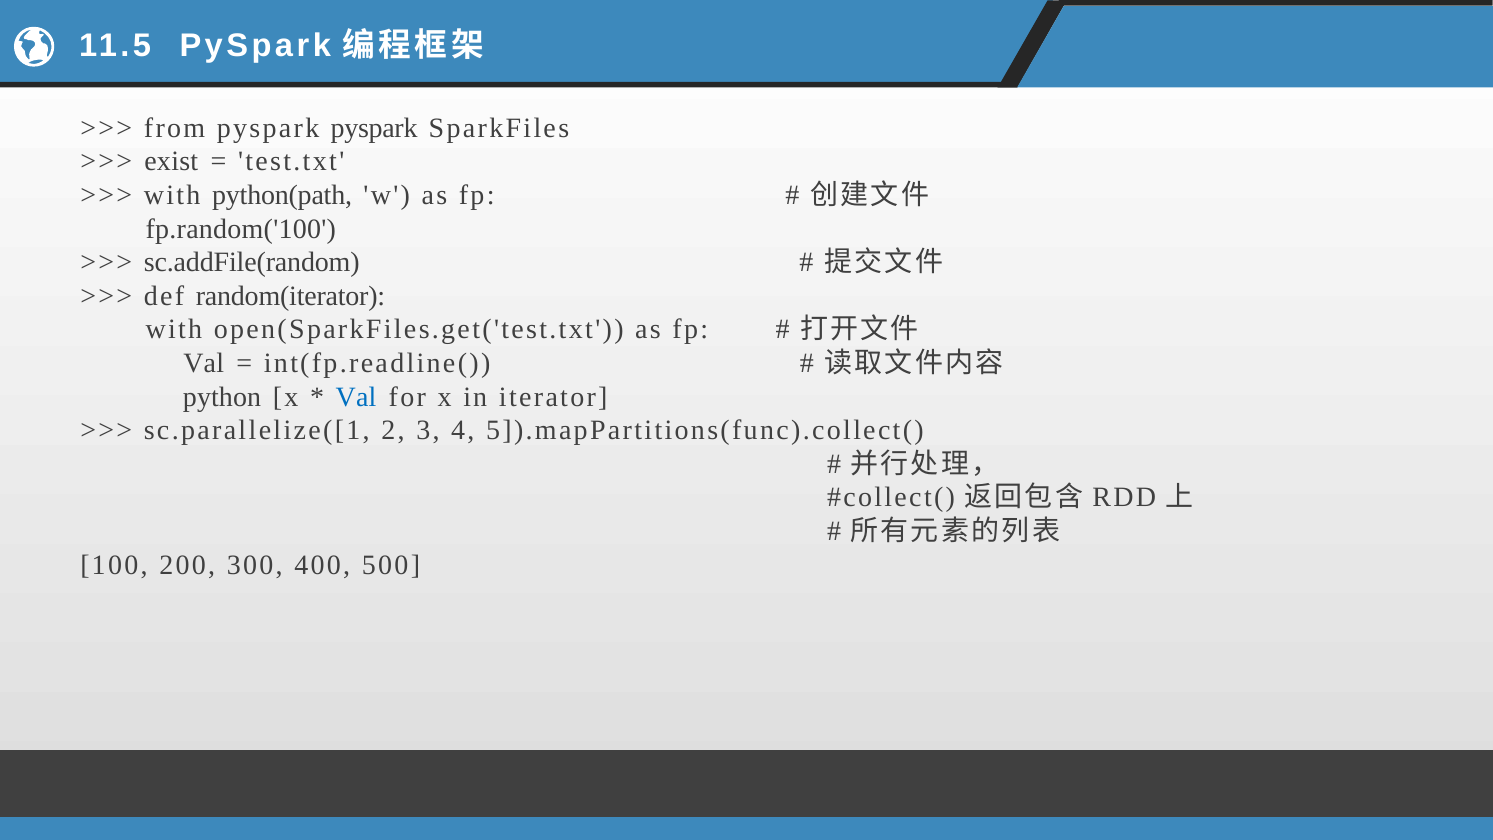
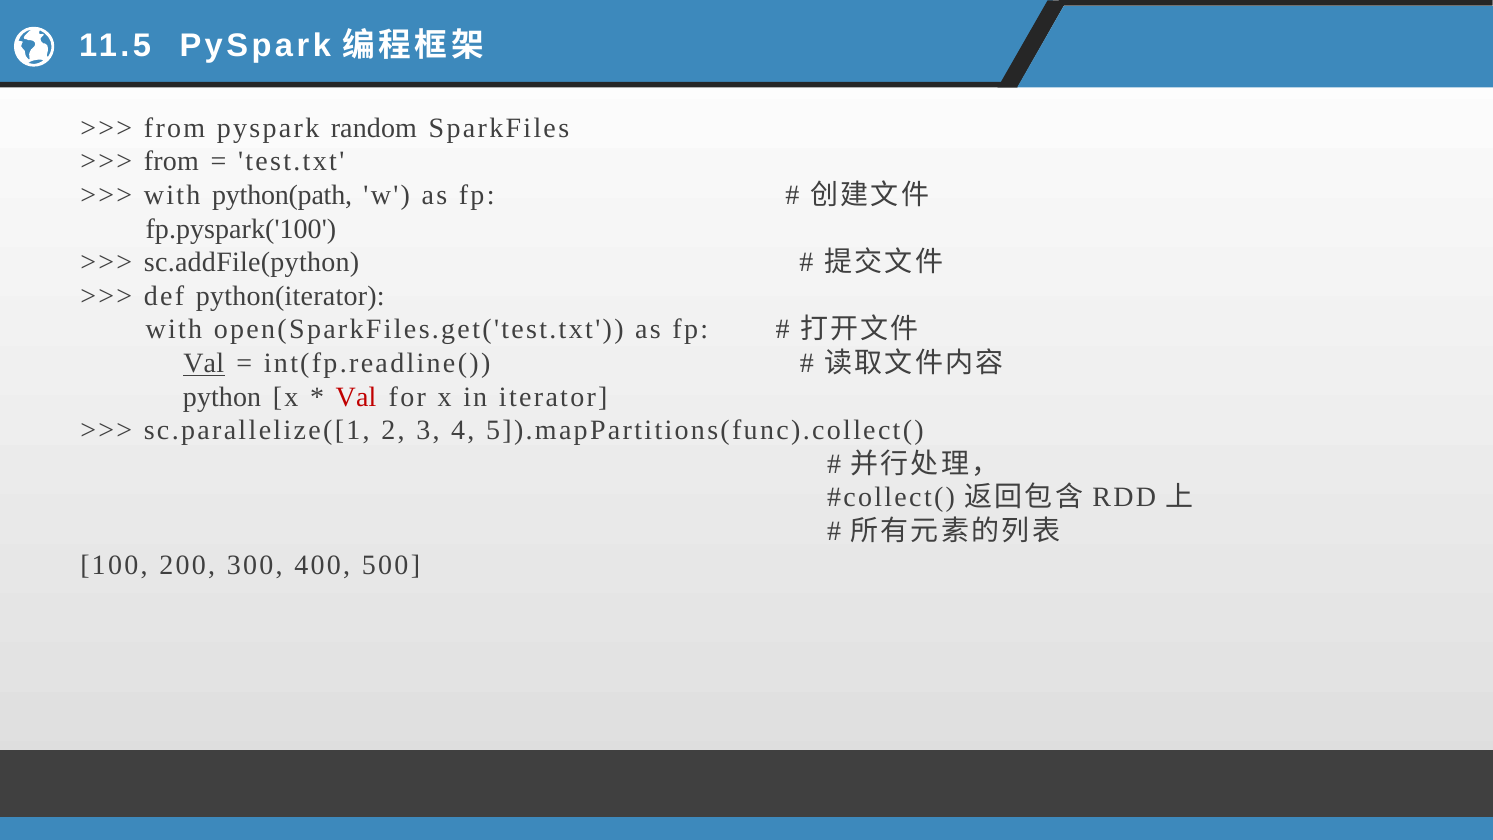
pyspark pyspark: pyspark -> random
exist at (171, 162): exist -> from
fp.random('100: fp.random('100 -> fp.pyspark('100
sc.addFile(random: sc.addFile(random -> sc.addFile(python
random(iterator: random(iterator -> python(iterator
Val at (204, 363) underline: none -> present
Val at (356, 397) colour: blue -> red
